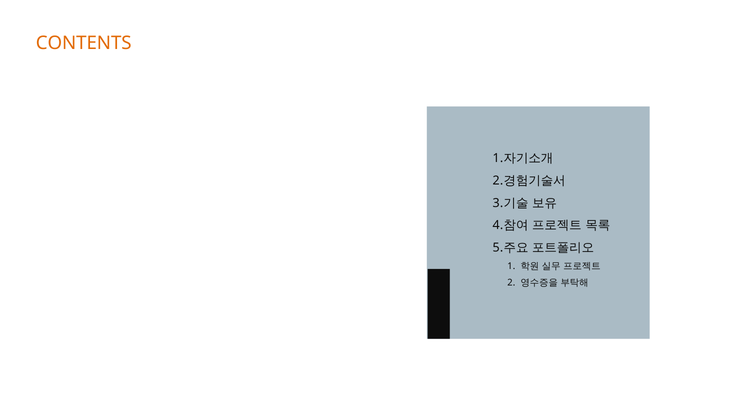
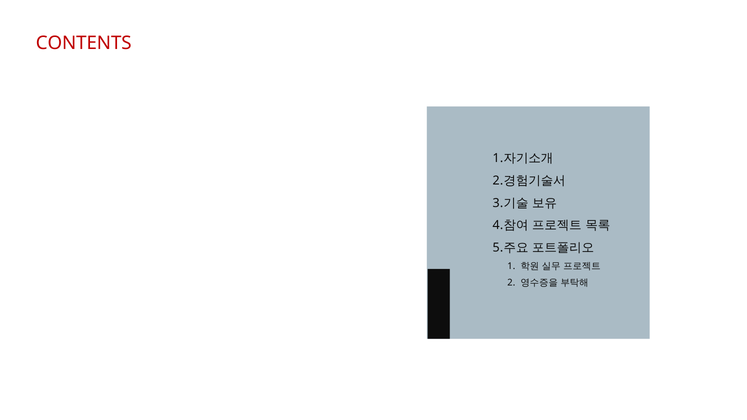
CONTENTS colour: orange -> red
